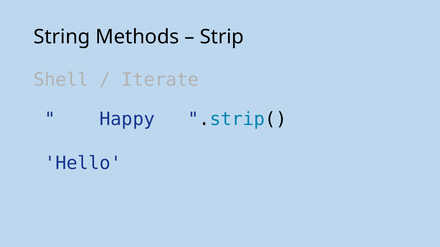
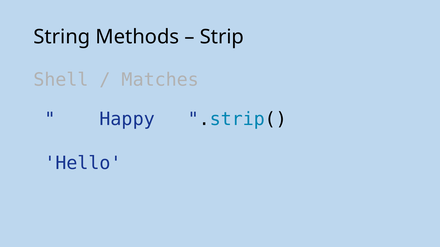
Iterate: Iterate -> Matches
